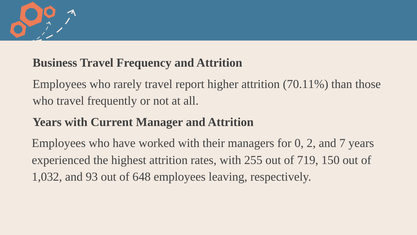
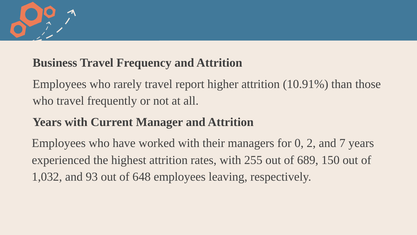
70.11%: 70.11% -> 10.91%
719: 719 -> 689
